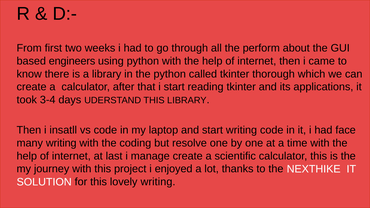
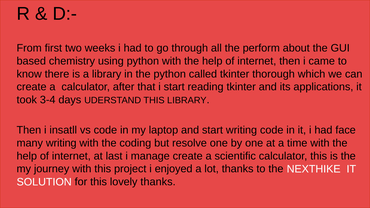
engineers: engineers -> chemistry
lovely writing: writing -> thanks
